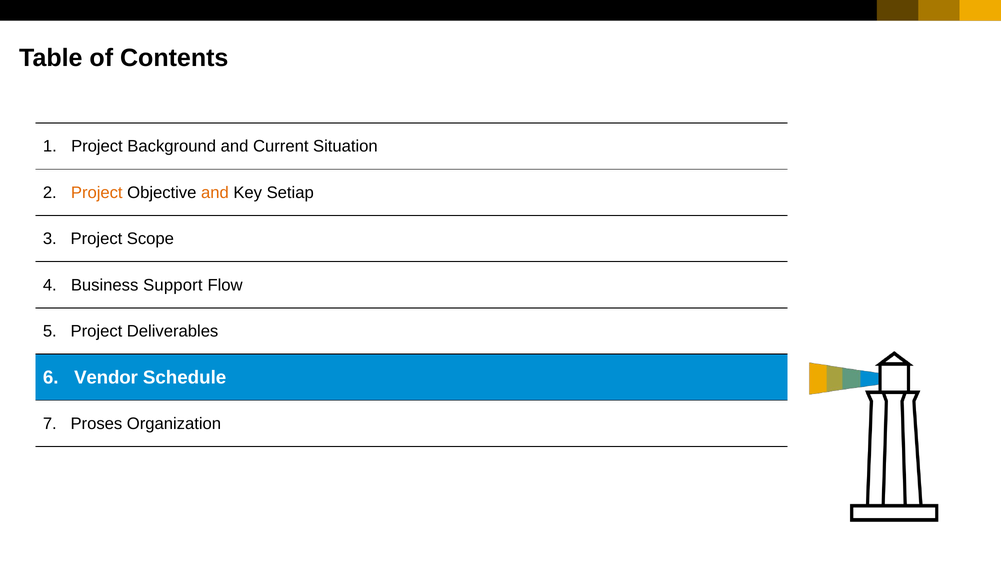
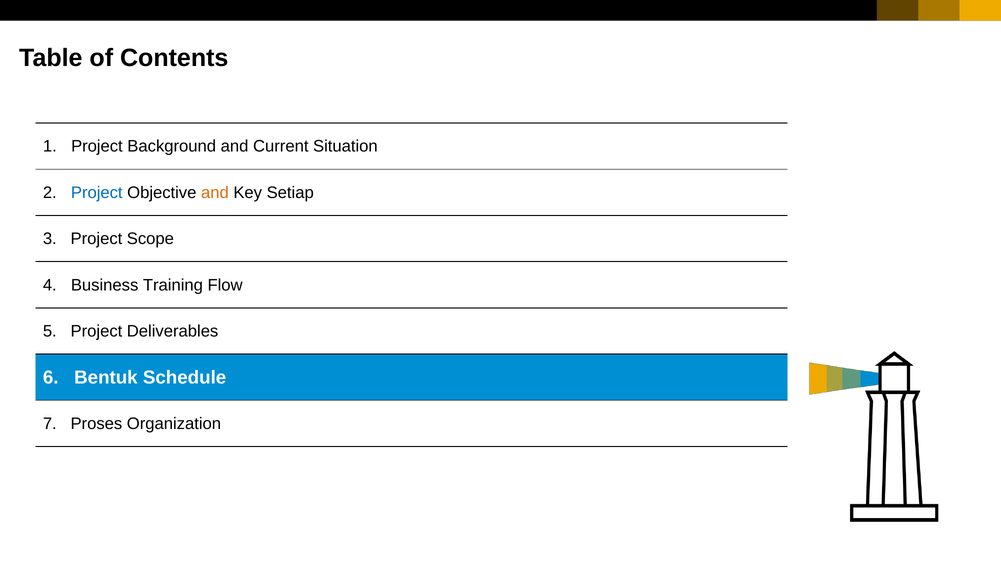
Project at (97, 193) colour: orange -> blue
Support: Support -> Training
Vendor: Vendor -> Bentuk
